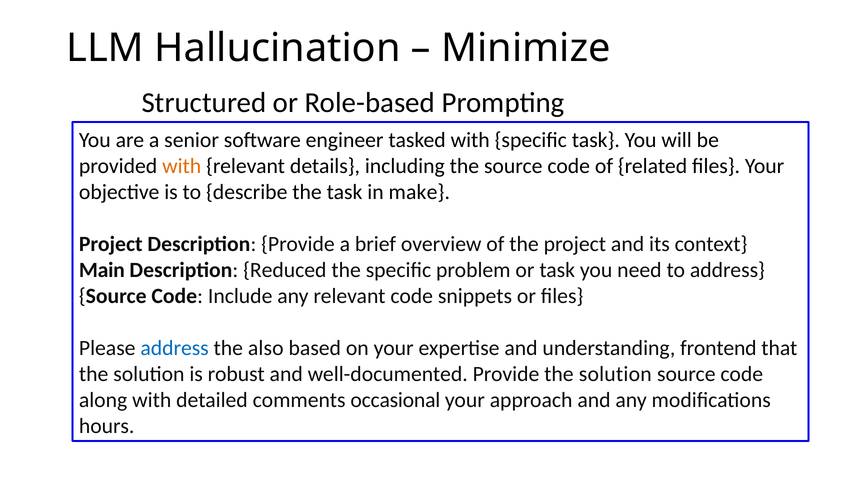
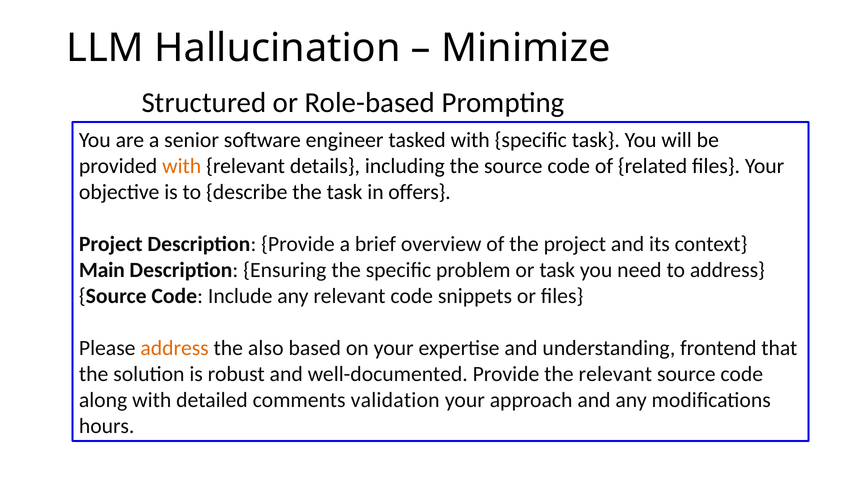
make: make -> offers
Reduced: Reduced -> Ensuring
address at (175, 348) colour: blue -> orange
Provide the solution: solution -> relevant
occasional: occasional -> validation
